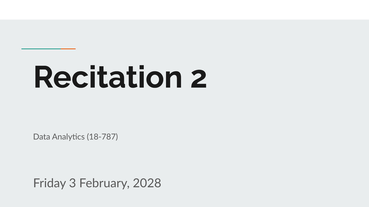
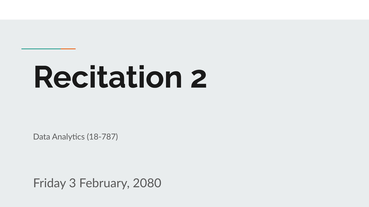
2028: 2028 -> 2080
